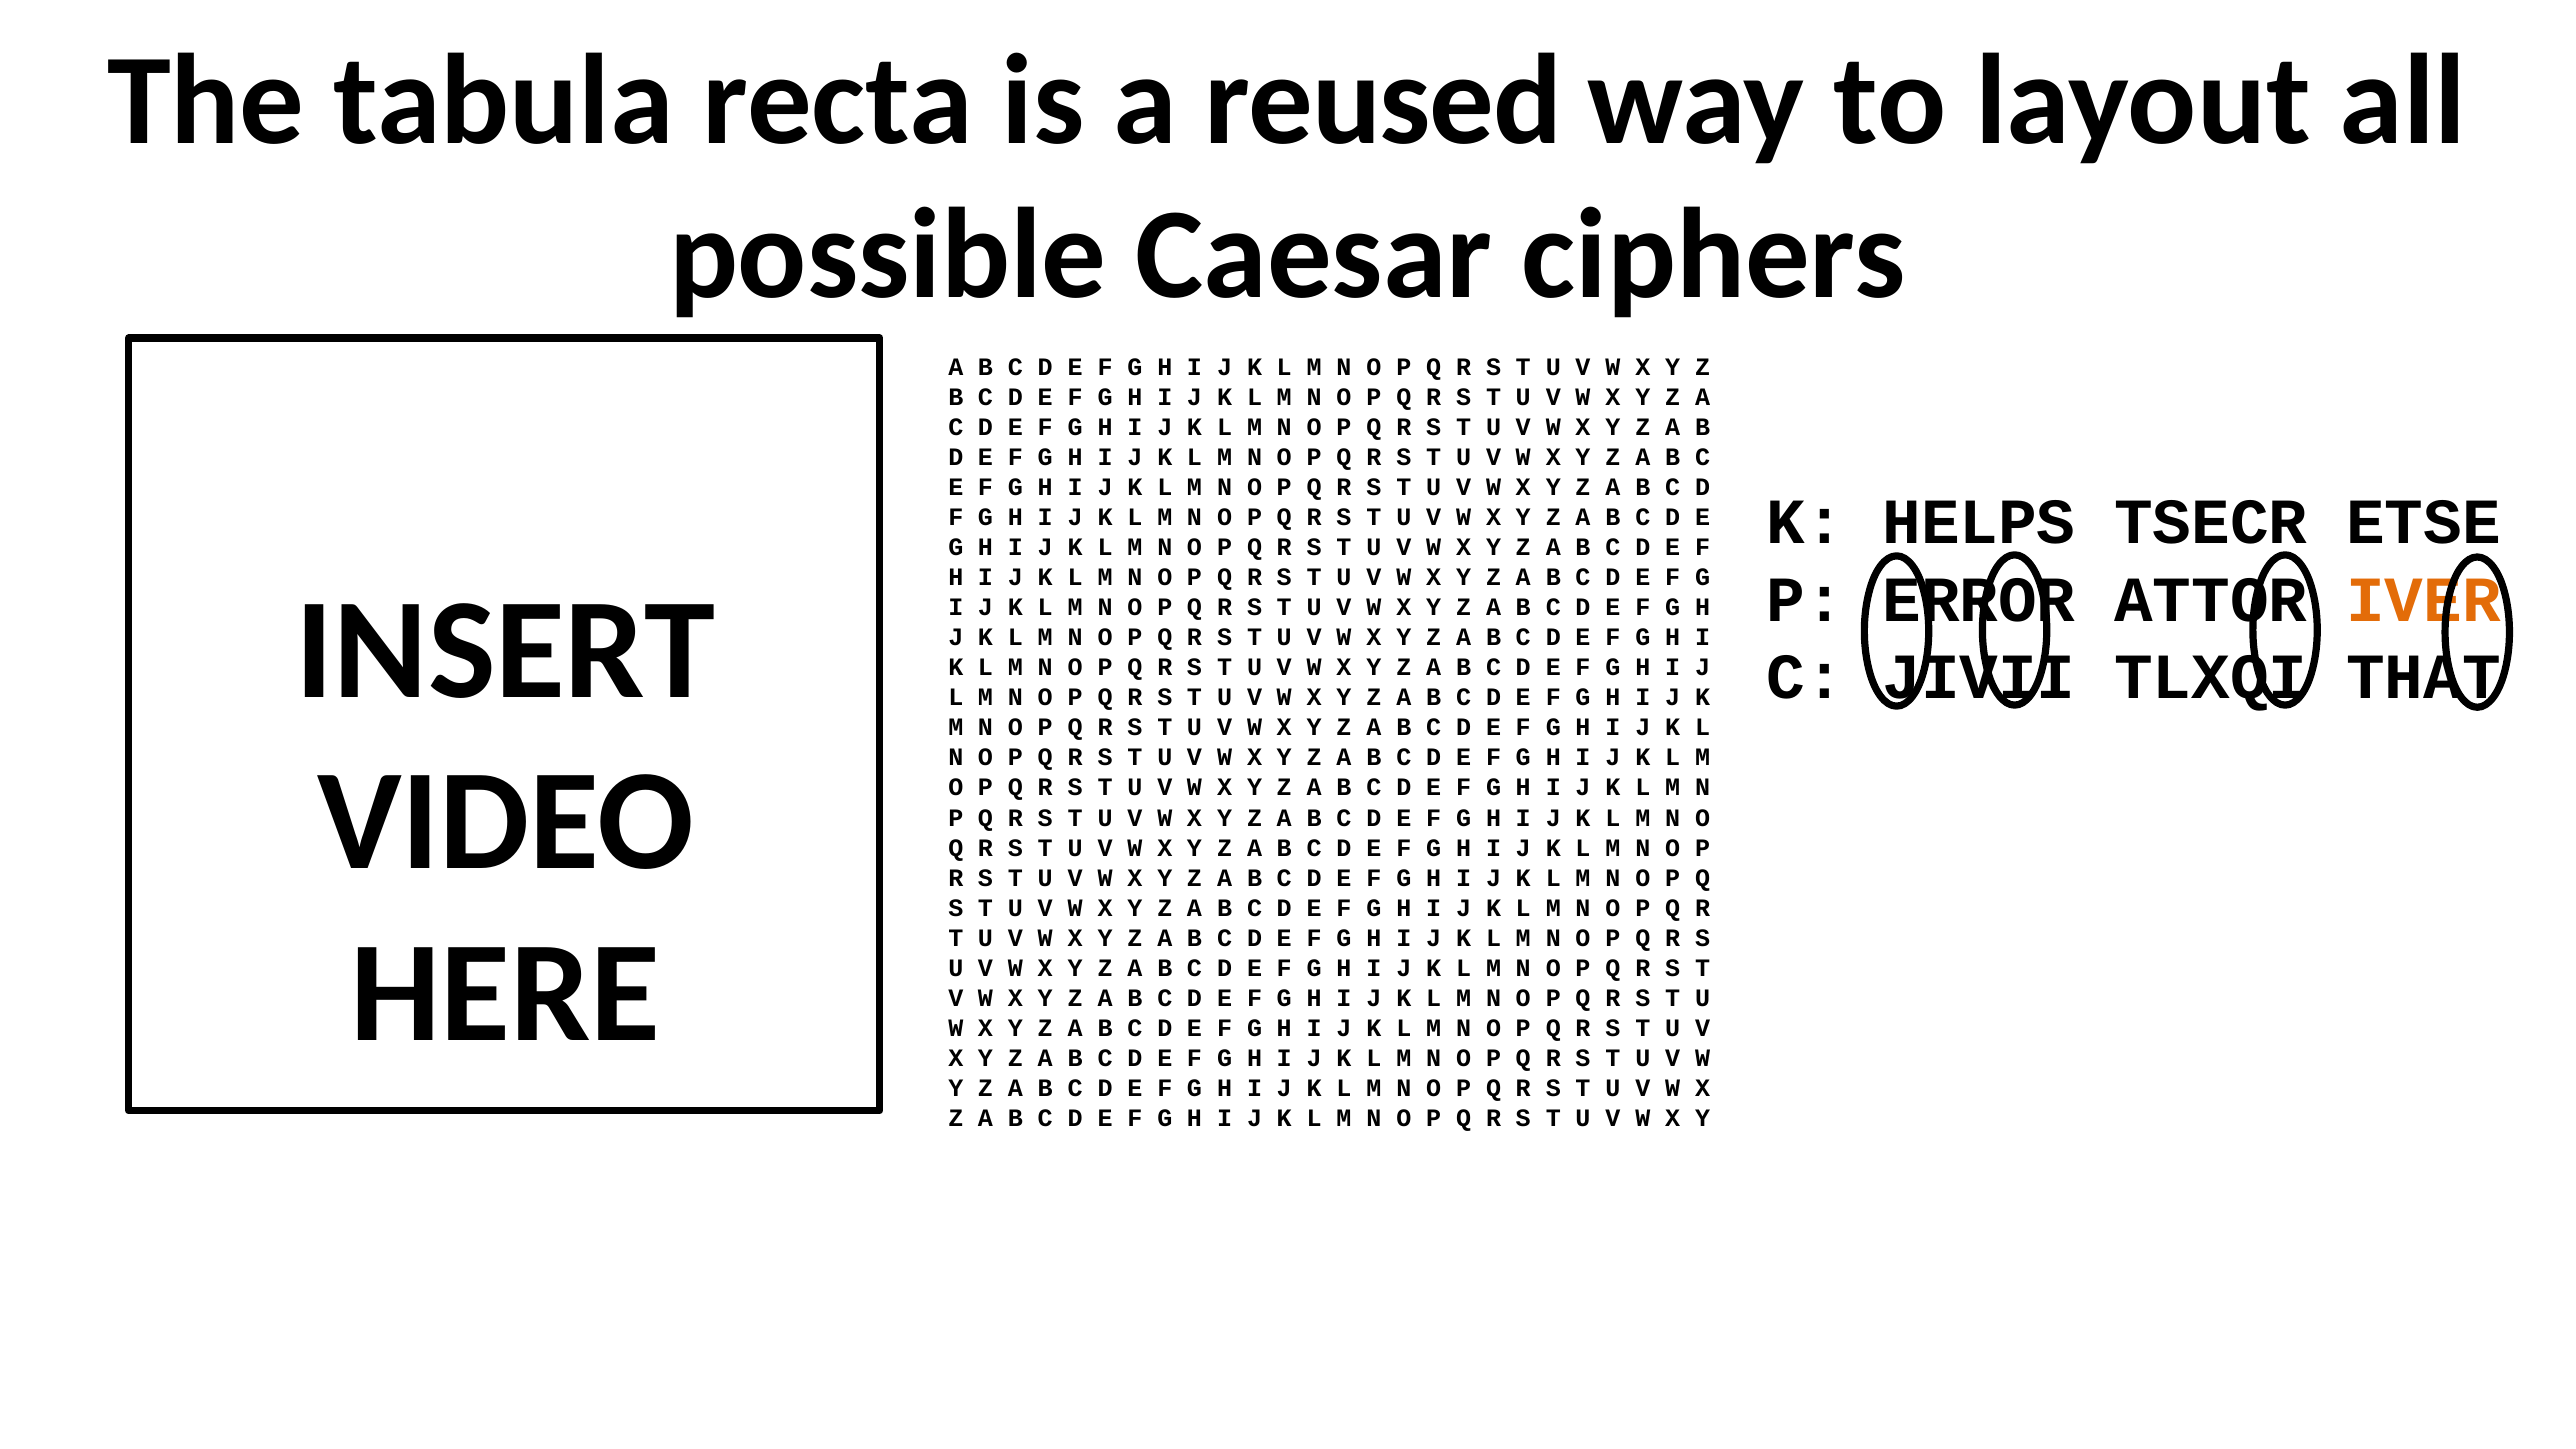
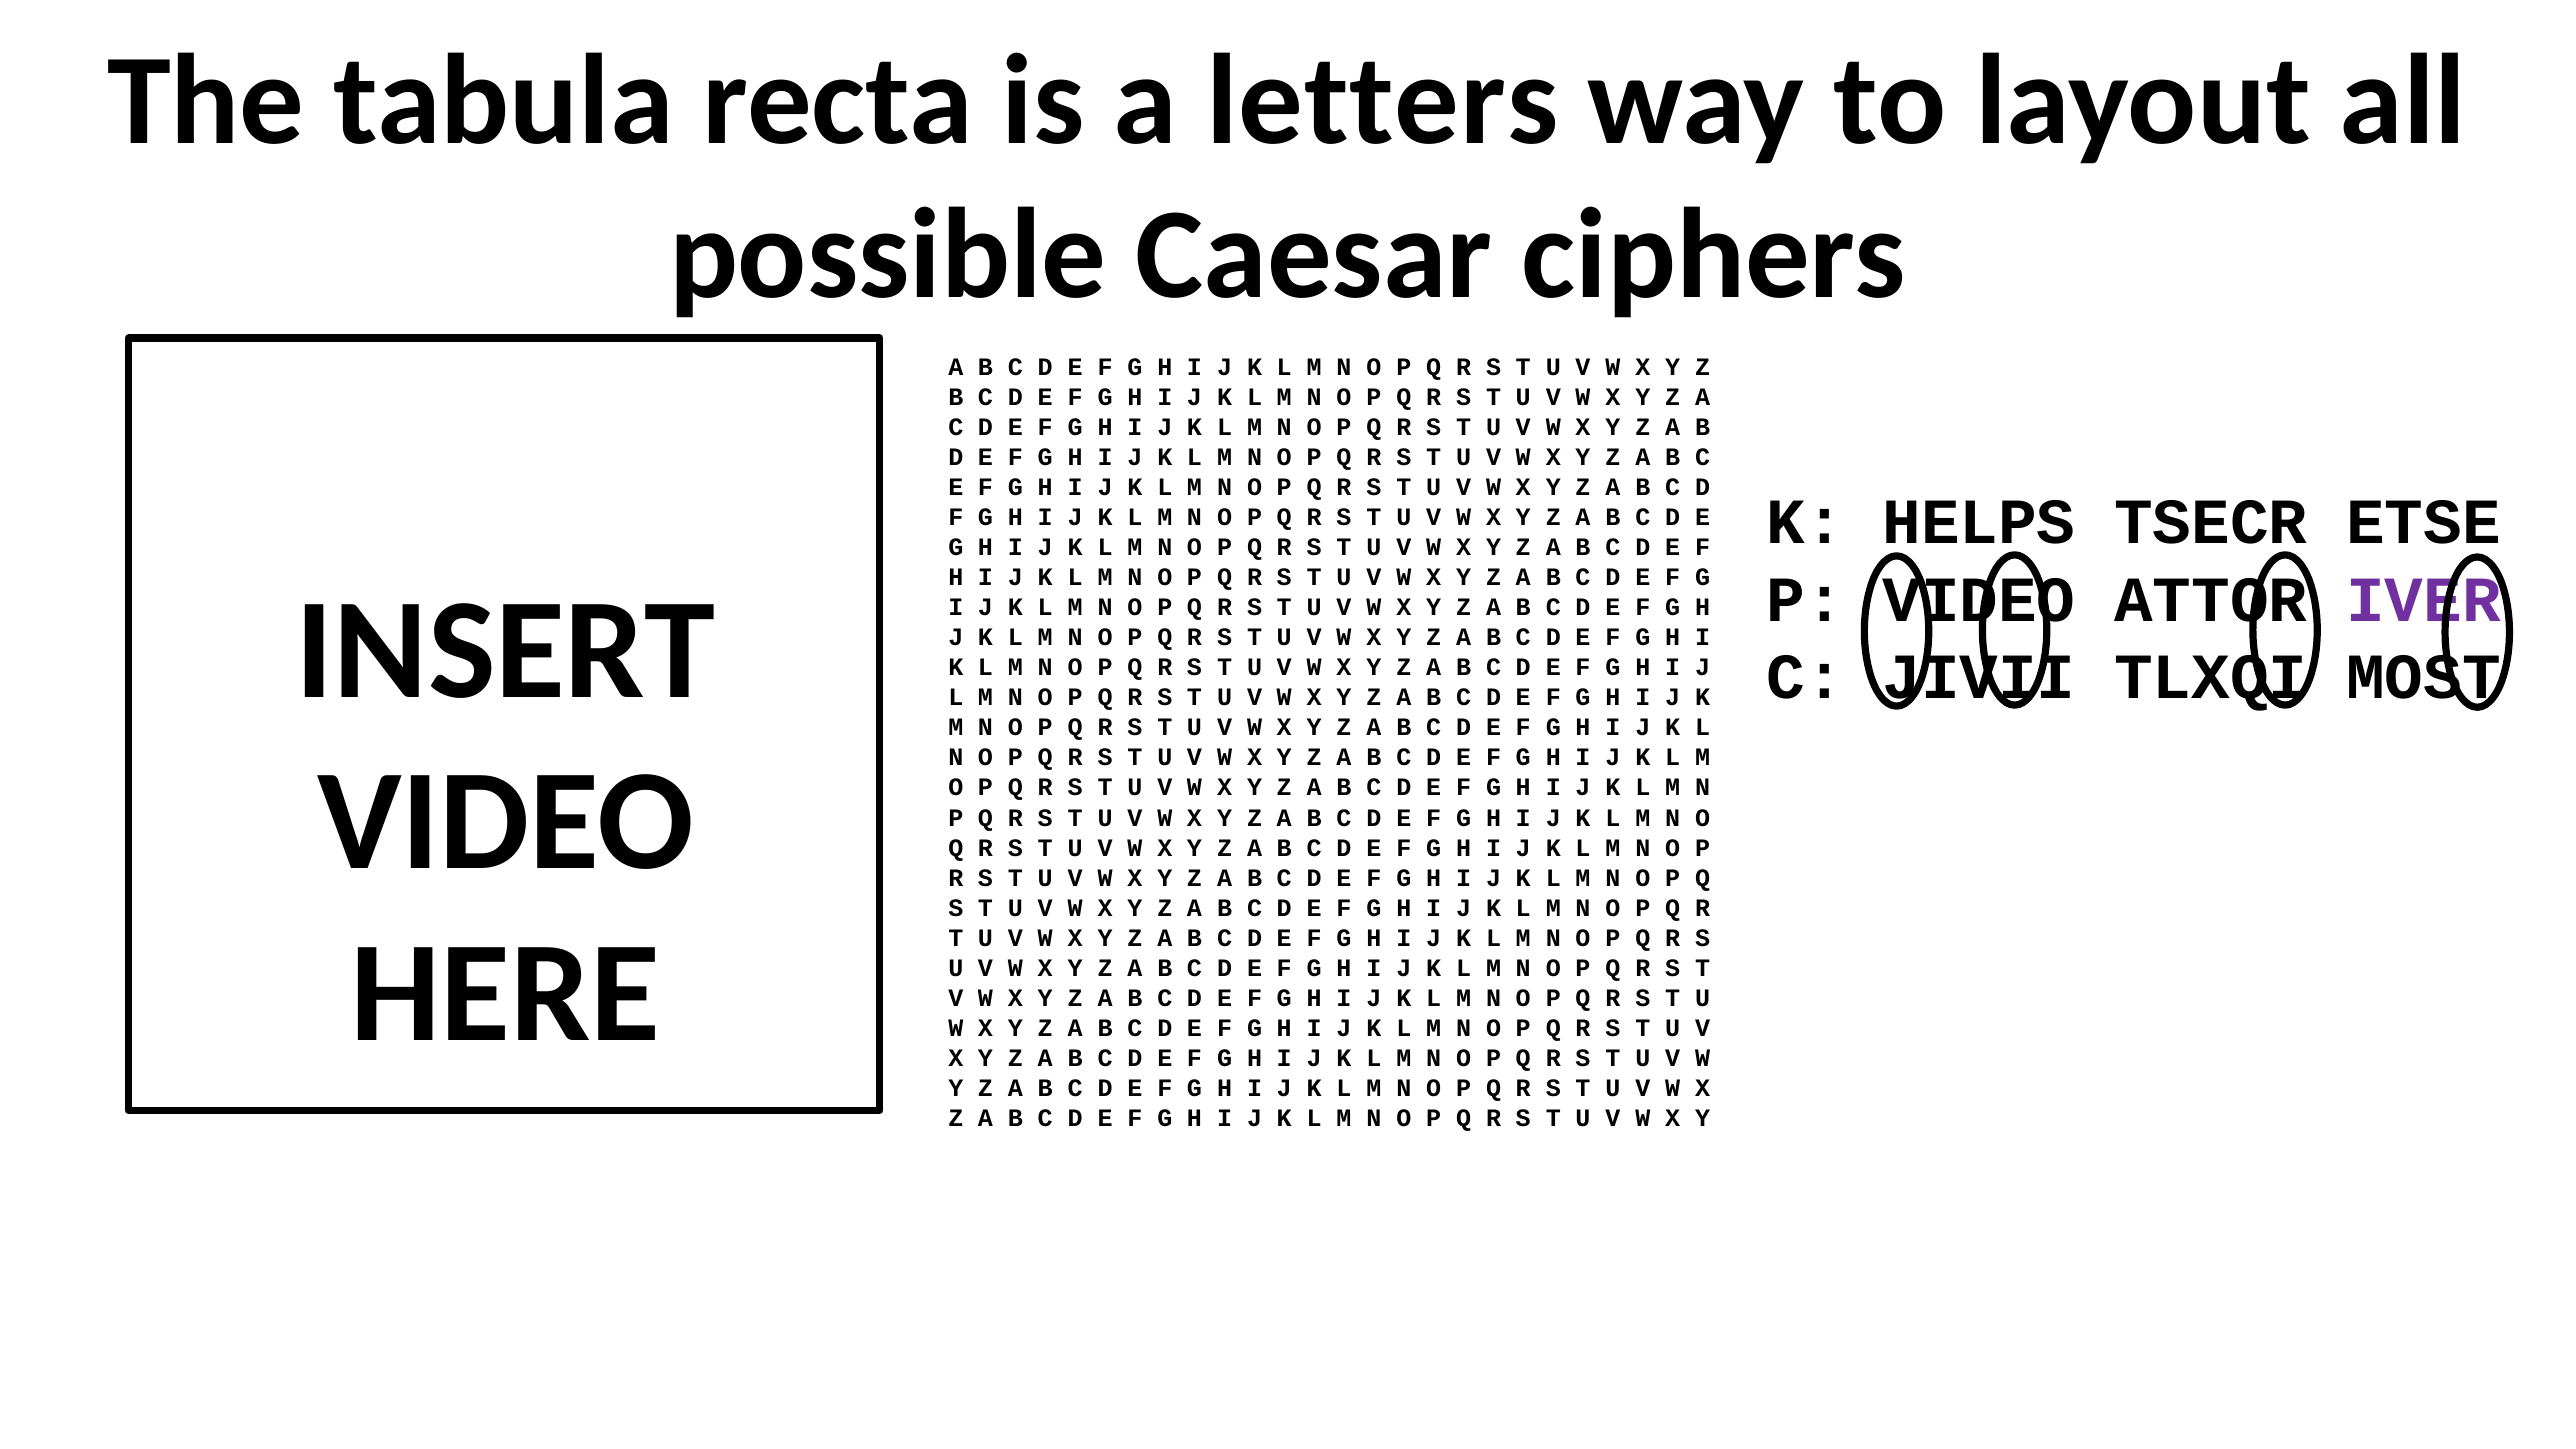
reused: reused -> letters
P ERROR: ERROR -> VIDEO
IVER colour: orange -> purple
THAT: THAT -> MOST
